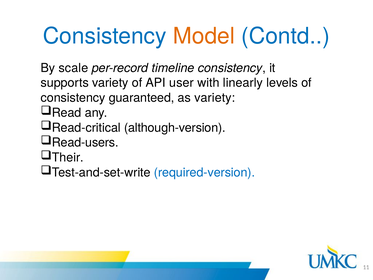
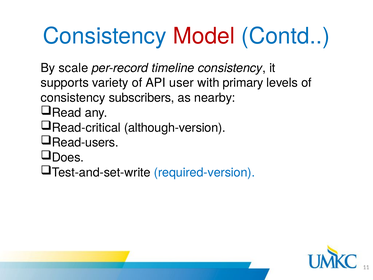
Model colour: orange -> red
linearly: linearly -> primary
guaranteed: guaranteed -> subscribers
as variety: variety -> nearby
Their: Their -> Does
